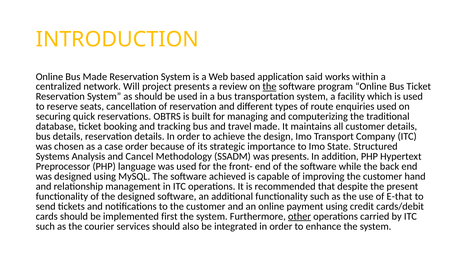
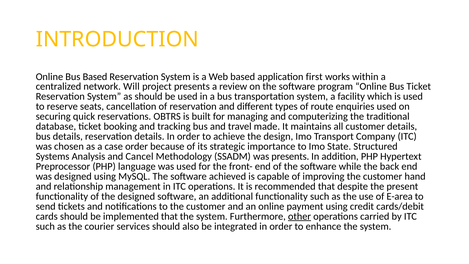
Bus Made: Made -> Based
said: said -> first
the at (270, 87) underline: present -> none
E-that: E-that -> E-area
implemented first: first -> that
